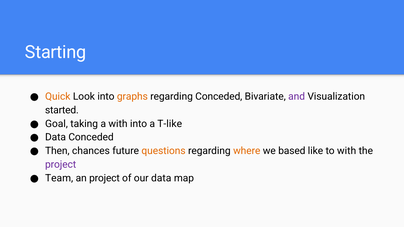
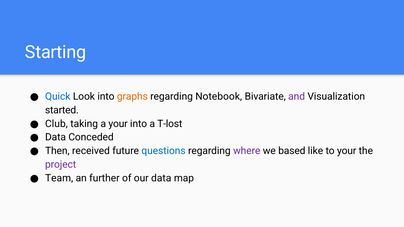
Quick colour: orange -> blue
regarding Conceded: Conceded -> Notebook
Goal: Goal -> Club
a with: with -> your
T-like: T-like -> T-lost
chances: chances -> received
questions colour: orange -> blue
where colour: orange -> purple
to with: with -> your
an project: project -> further
